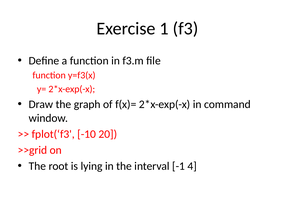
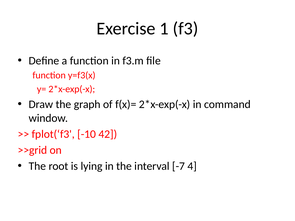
20: 20 -> 42
-1: -1 -> -7
